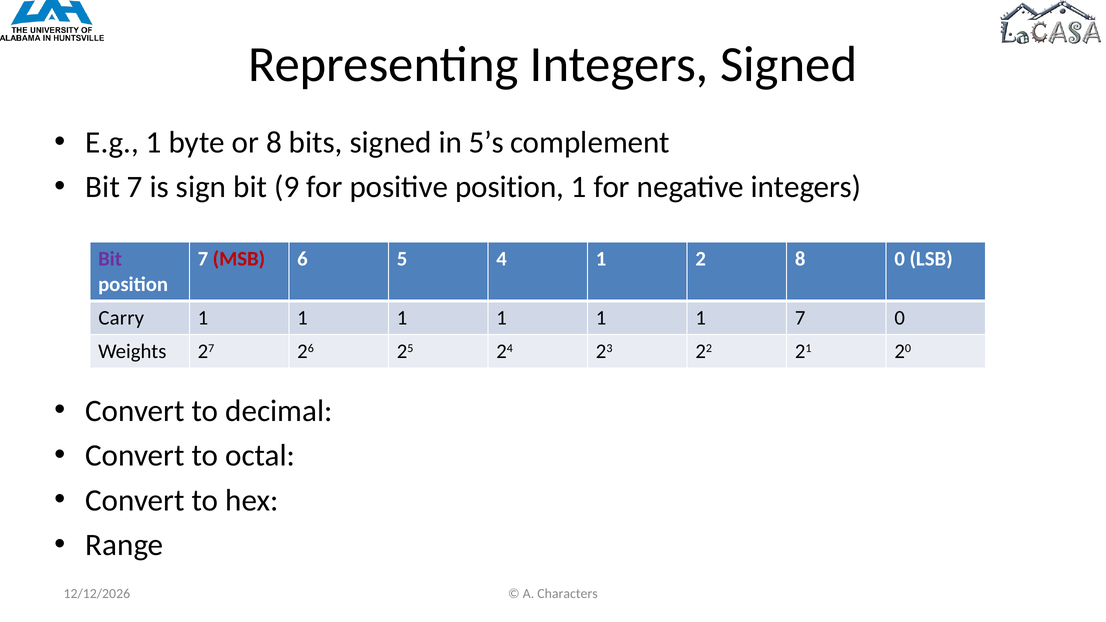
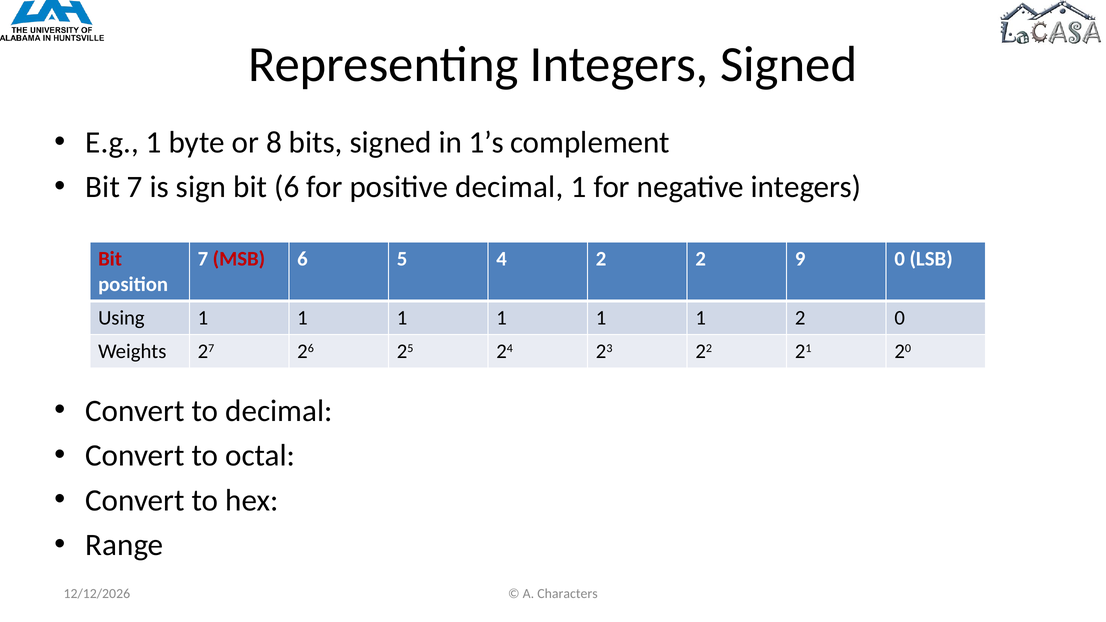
5’s: 5’s -> 1’s
bit 9: 9 -> 6
positive position: position -> decimal
Bit at (110, 259) colour: purple -> red
4 1: 1 -> 2
2 8: 8 -> 9
Carry: Carry -> Using
1 7: 7 -> 2
